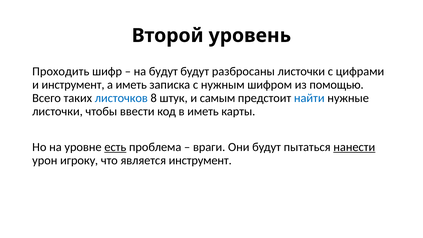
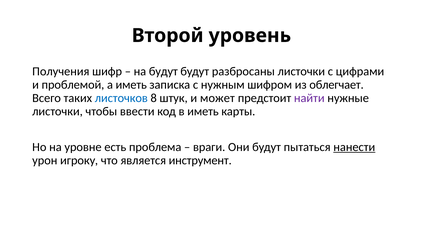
Проходить: Проходить -> Получения
и инструмент: инструмент -> проблемой
помощью: помощью -> облегчает
самым: самым -> может
найти colour: blue -> purple
есть underline: present -> none
